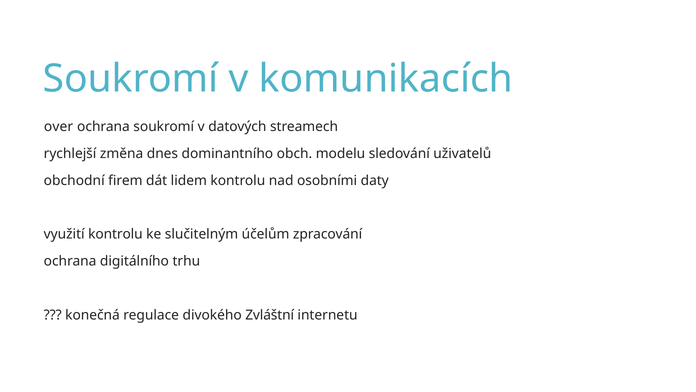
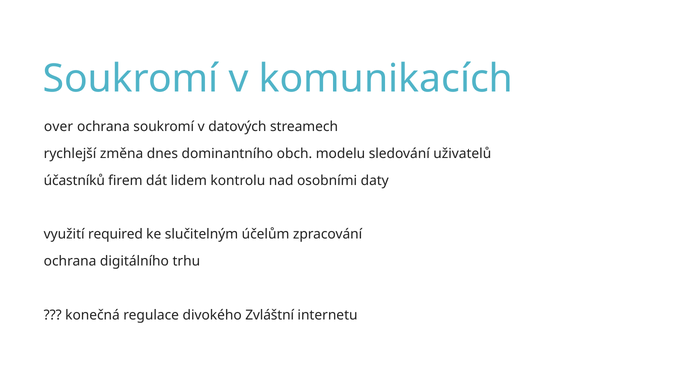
obchodní: obchodní -> účastníků
využití kontrolu: kontrolu -> required
